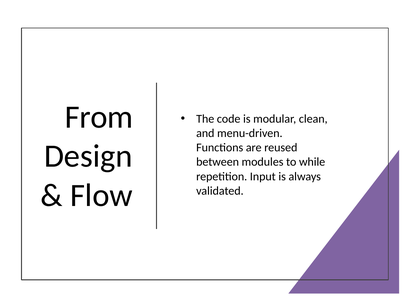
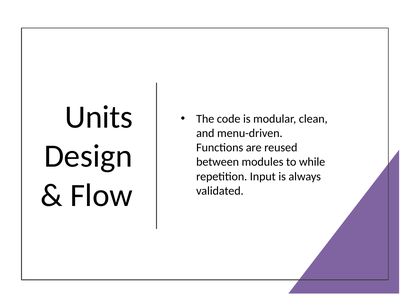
From: From -> Units
